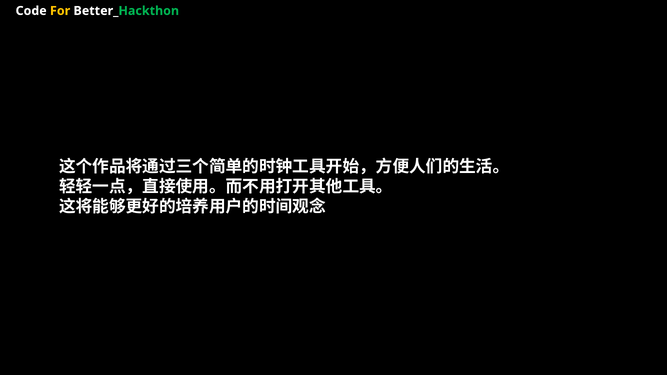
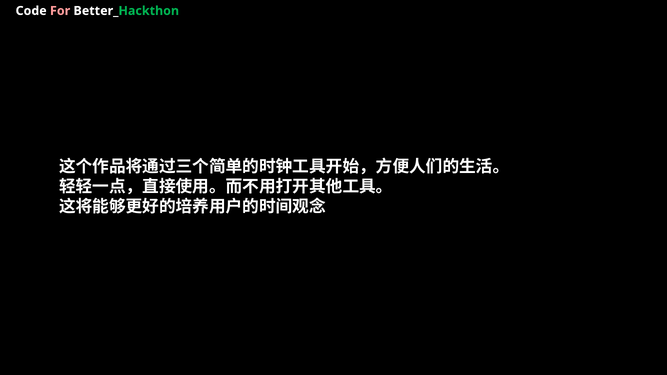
For colour: yellow -> pink
